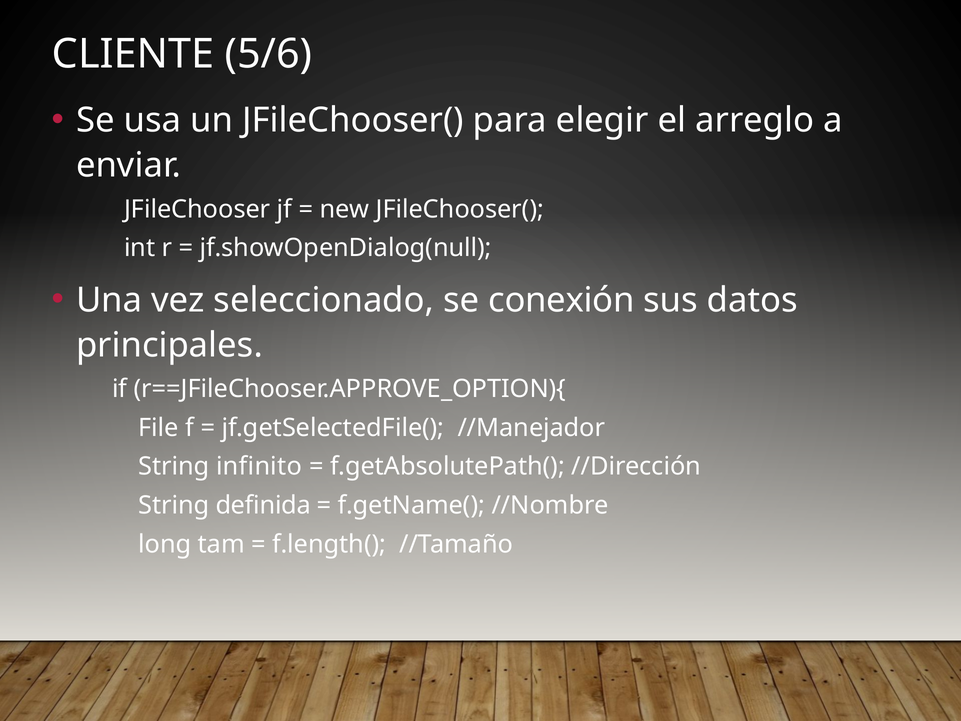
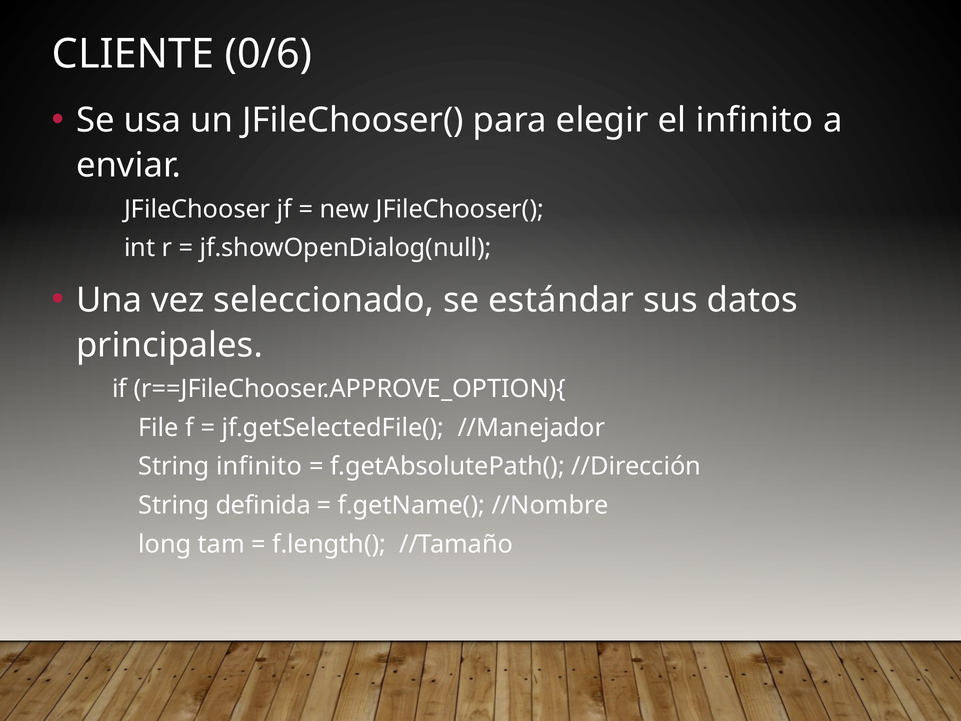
5/6: 5/6 -> 0/6
el arreglo: arreglo -> infinito
conexión: conexión -> estándar
